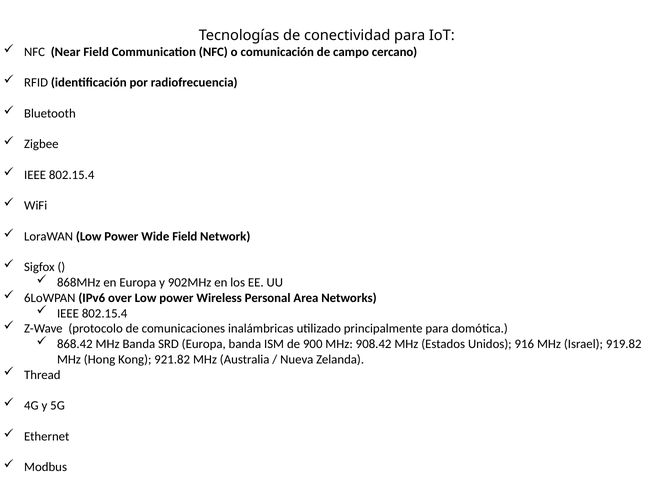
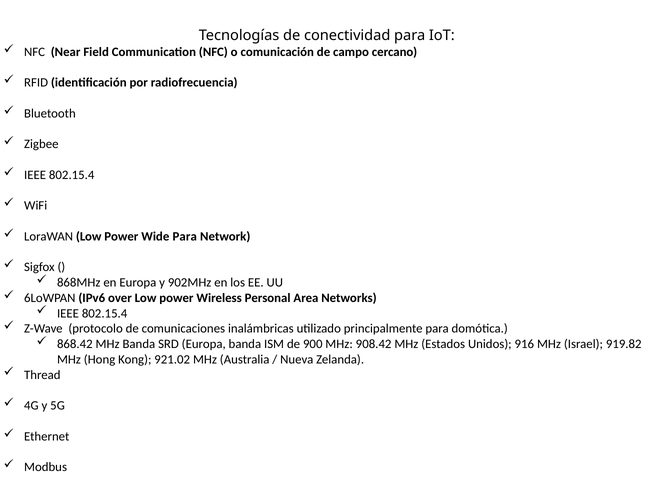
Wide Field: Field -> Para
921.82: 921.82 -> 921.02
